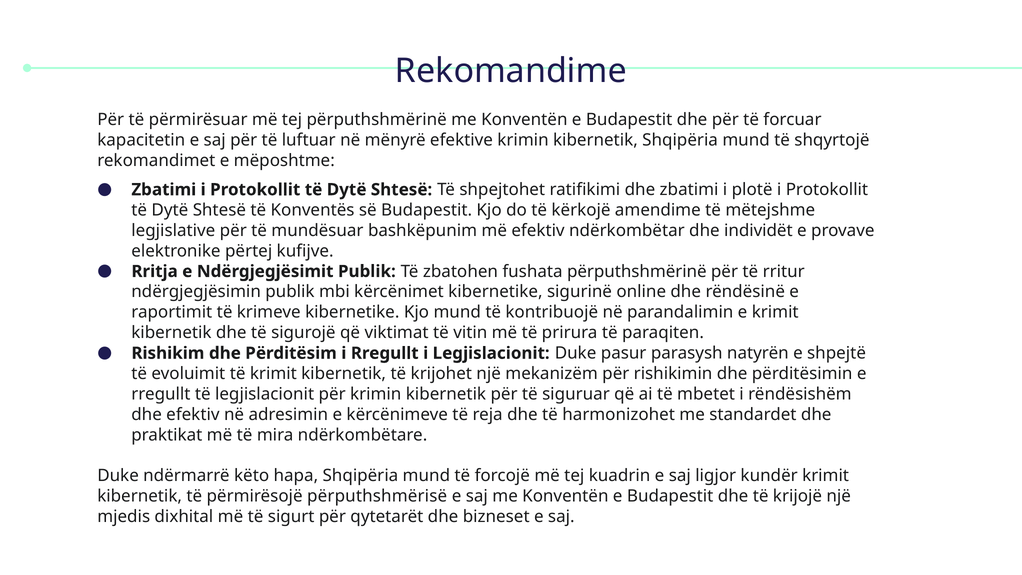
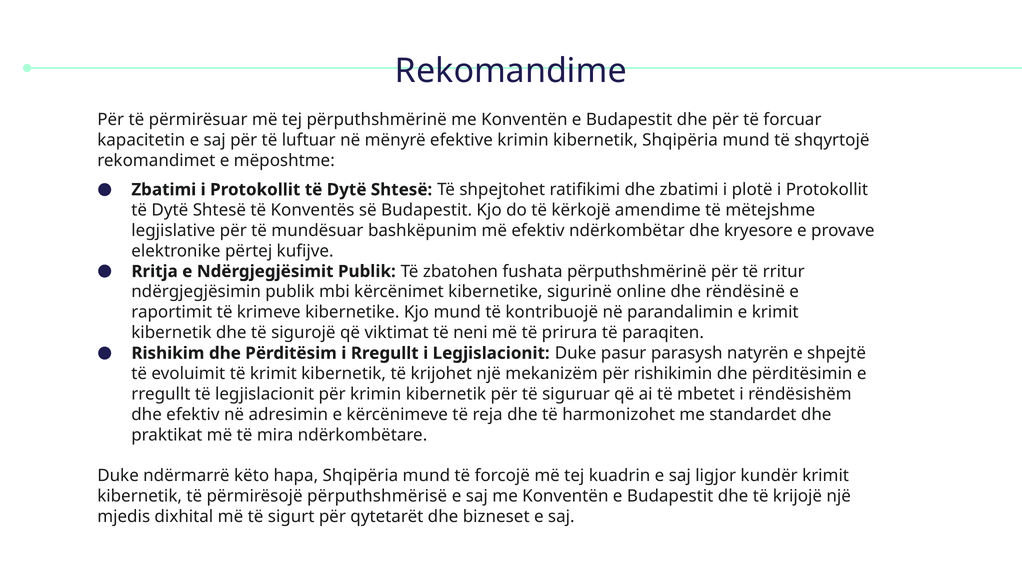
individët: individët -> kryesore
vitin: vitin -> neni
